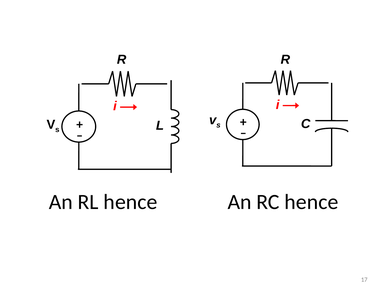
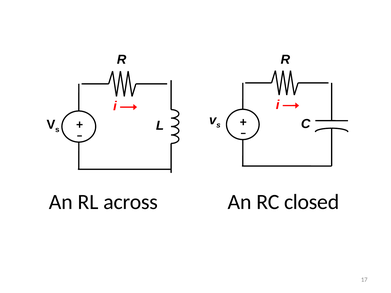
RL hence: hence -> across
RC hence: hence -> closed
